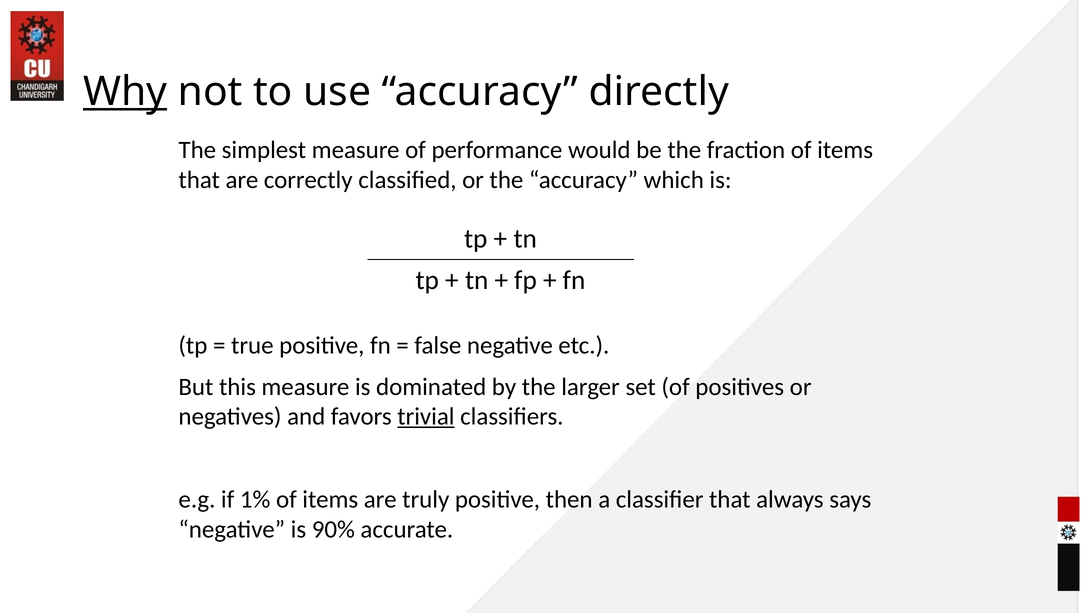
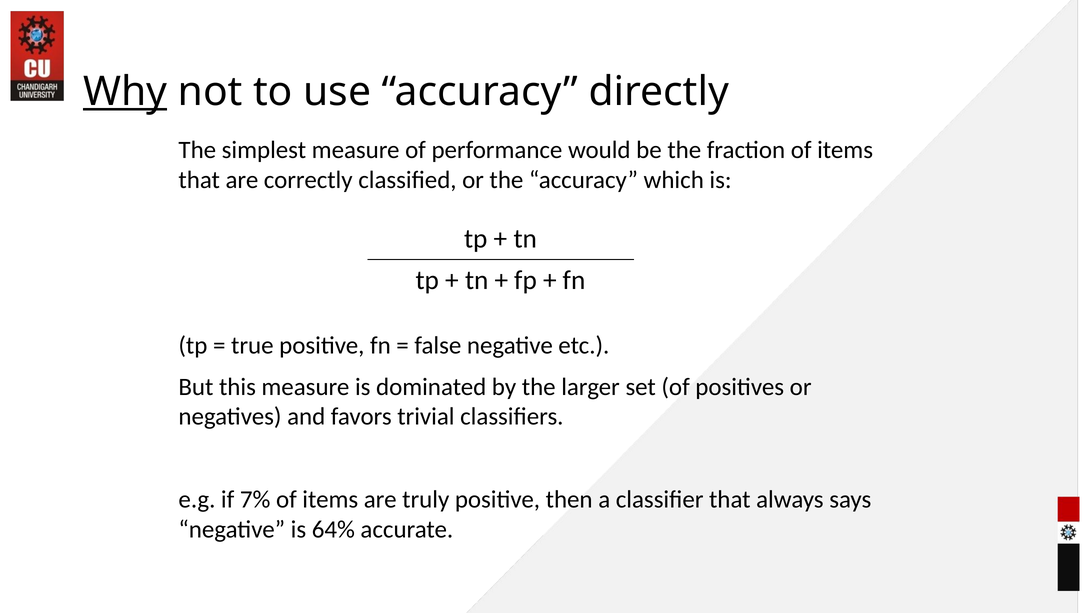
trivial underline: present -> none
1%: 1% -> 7%
90%: 90% -> 64%
